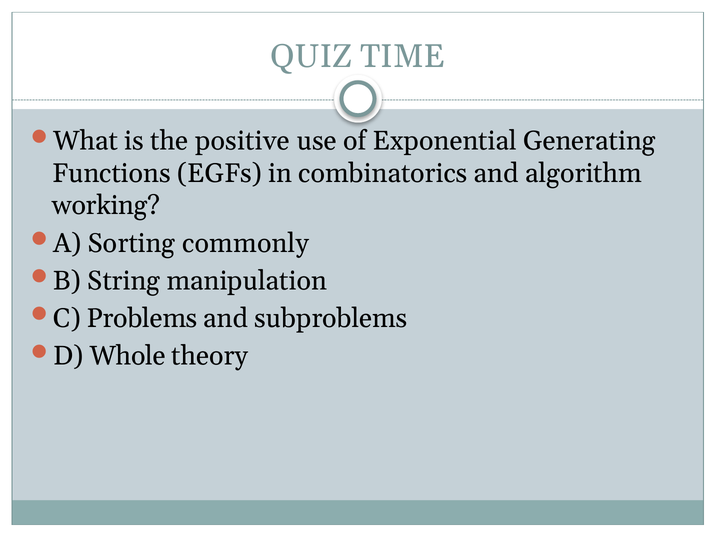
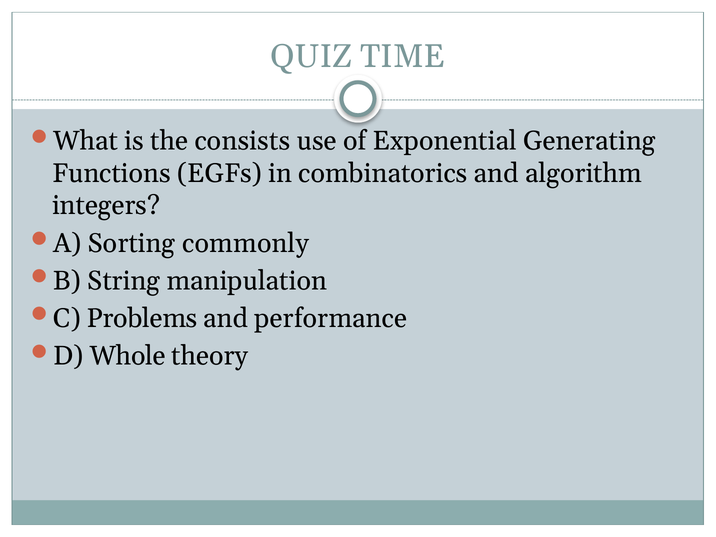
positive: positive -> consists
working: working -> integers
subproblems: subproblems -> performance
